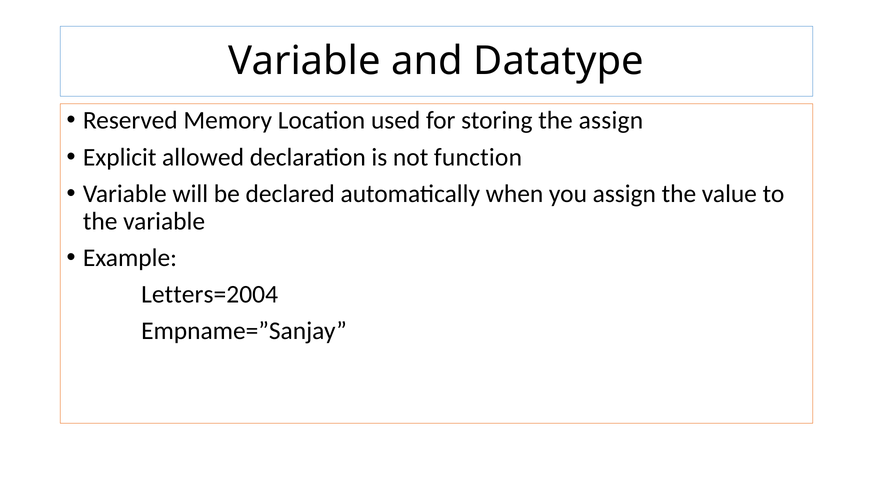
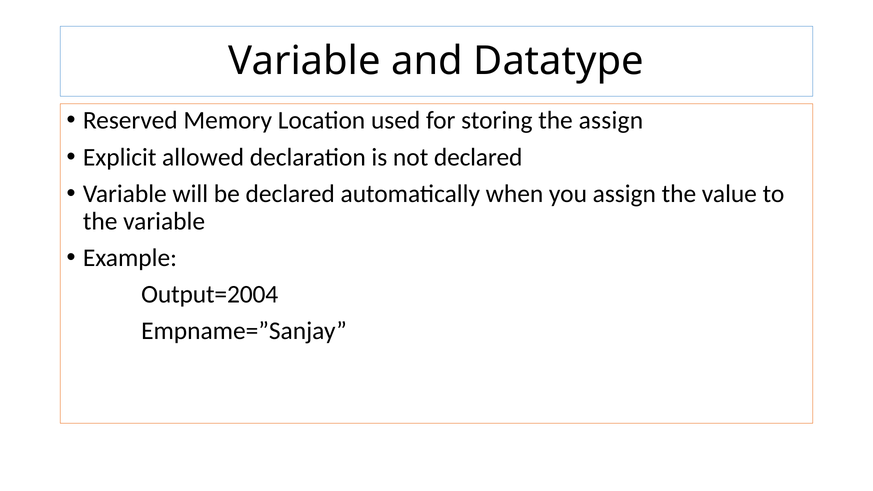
not function: function -> declared
Letters=2004: Letters=2004 -> Output=2004
